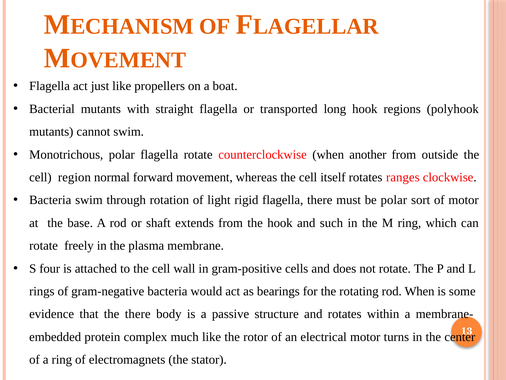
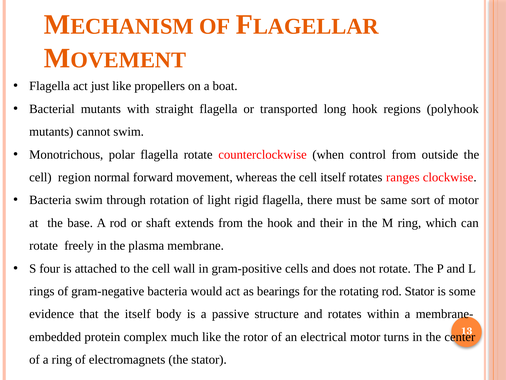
another: another -> control
be polar: polar -> same
such: such -> their
rod When: When -> Stator
the there: there -> itself
